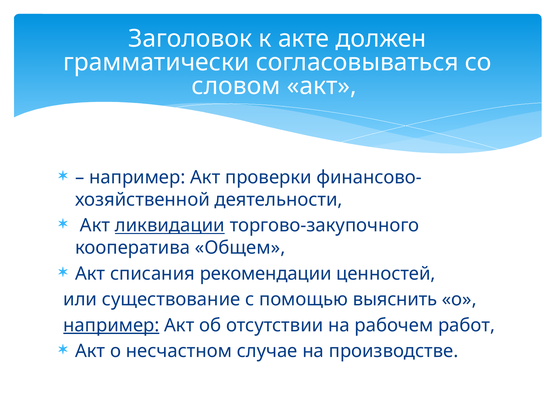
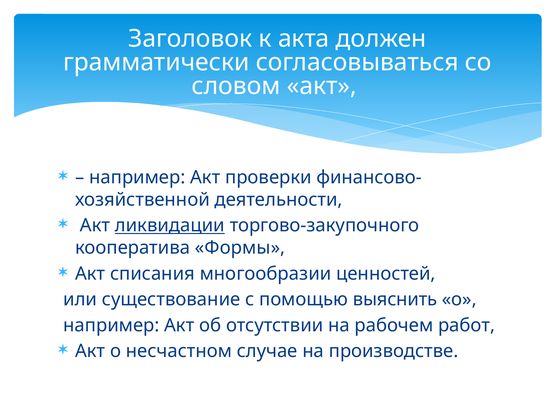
акте: акте -> акта
Общем: Общем -> Формы
рекомендации: рекомендации -> многообразии
например at (111, 326) underline: present -> none
